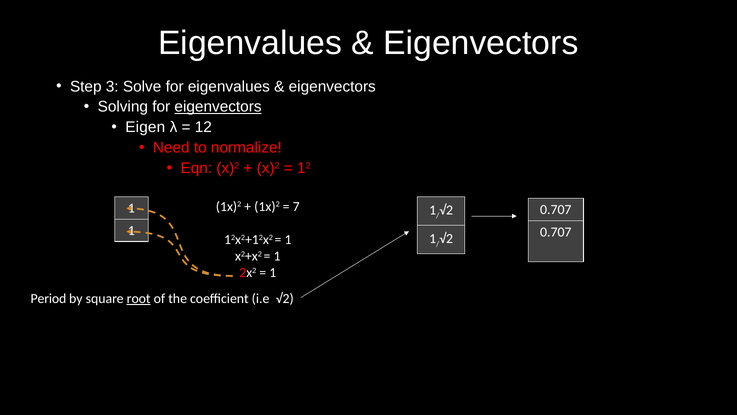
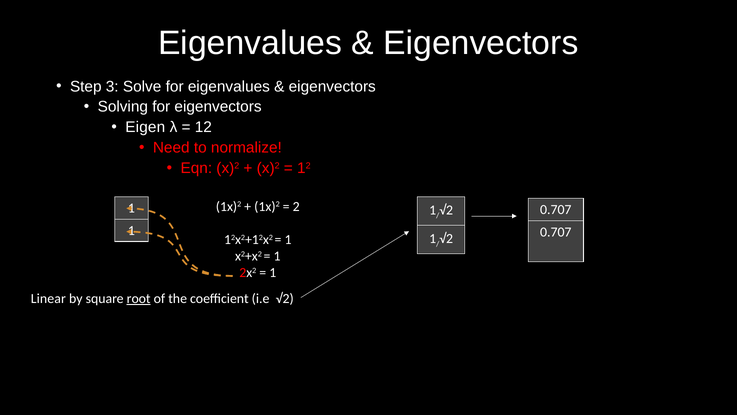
eigenvectors at (218, 107) underline: present -> none
7: 7 -> 2
Period: Period -> Linear
